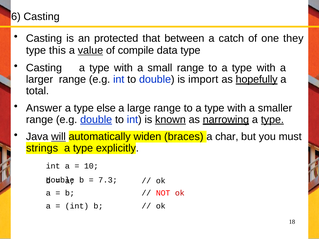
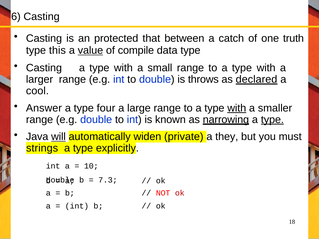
they: they -> truth
import: import -> throws
hopefully: hopefully -> declared
total: total -> cool
else: else -> four
with at (237, 108) underline: none -> present
double at (96, 120) underline: present -> none
known underline: present -> none
braces: braces -> private
char: char -> they
